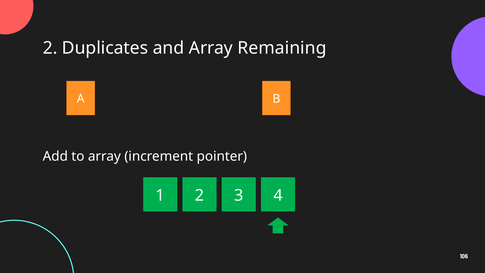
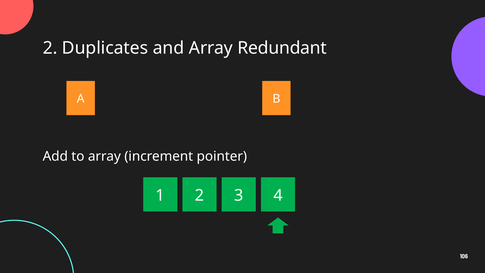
Remaining: Remaining -> Redundant
